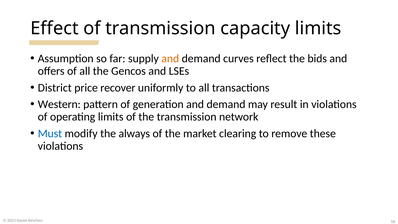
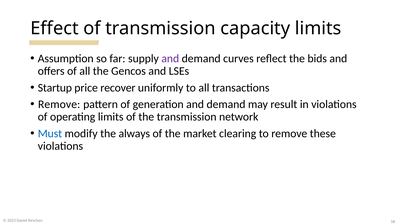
and at (170, 58) colour: orange -> purple
District: District -> Startup
Western at (59, 104): Western -> Remove
